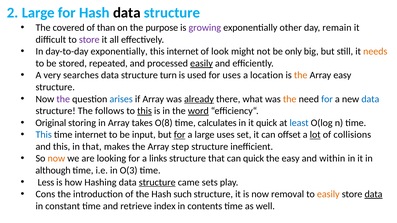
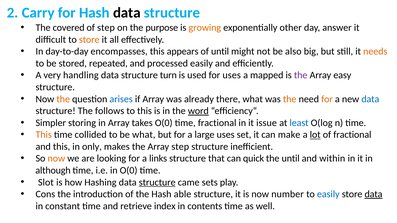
2 Large: Large -> Carry
of than: than -> step
growing colour: purple -> orange
remain: remain -> answer
store at (89, 40) colour: purple -> orange
day-to-day exponentially: exponentially -> encompasses
this internet: internet -> appears
of look: look -> until
only: only -> also
easily at (201, 63) underline: present -> none
searches: searches -> handling
location: location -> mapped
the at (301, 75) colour: orange -> purple
the at (63, 99) colour: purple -> orange
already underline: present -> none
for at (327, 99) colour: blue -> orange
this at (145, 111) underline: present -> none
Original: Original -> Simpler
takes O(8: O(8 -> O(0
time calculates: calculates -> fractional
it quick: quick -> issue
This at (44, 135) colour: blue -> orange
time internet: internet -> collided
be input: input -> what
for at (180, 135) underline: present -> none
offset: offset -> make
of collisions: collisions -> fractional
in that: that -> only
the easy: easy -> until
in O(3: O(3 -> O(0
Less: Less -> Slot
such: such -> able
removal: removal -> number
easily at (328, 194) colour: orange -> blue
